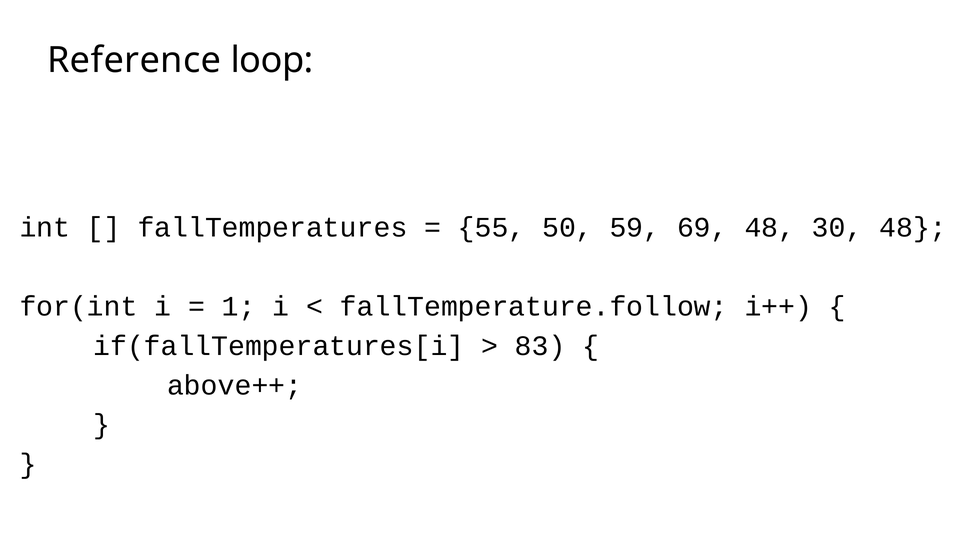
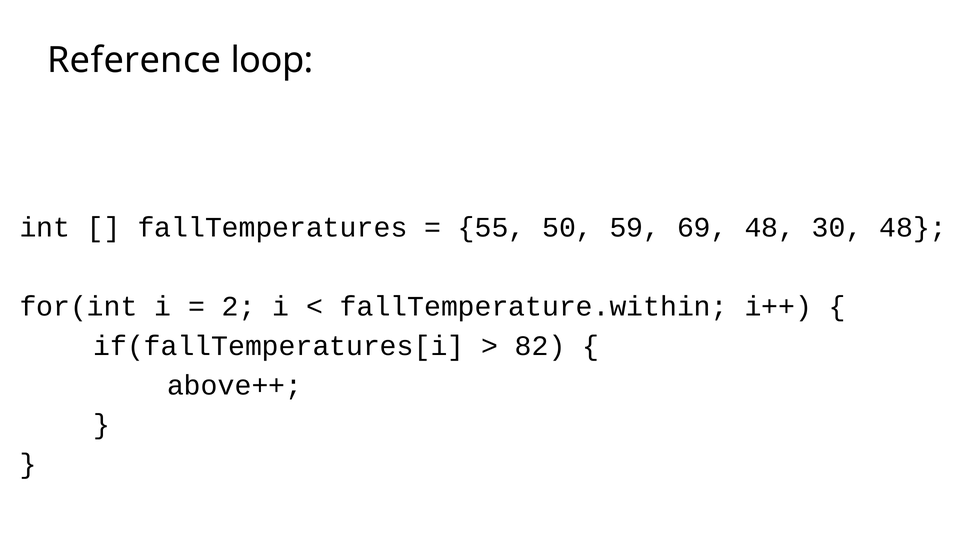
1: 1 -> 2
fallTemperature.follow: fallTemperature.follow -> fallTemperature.within
83: 83 -> 82
